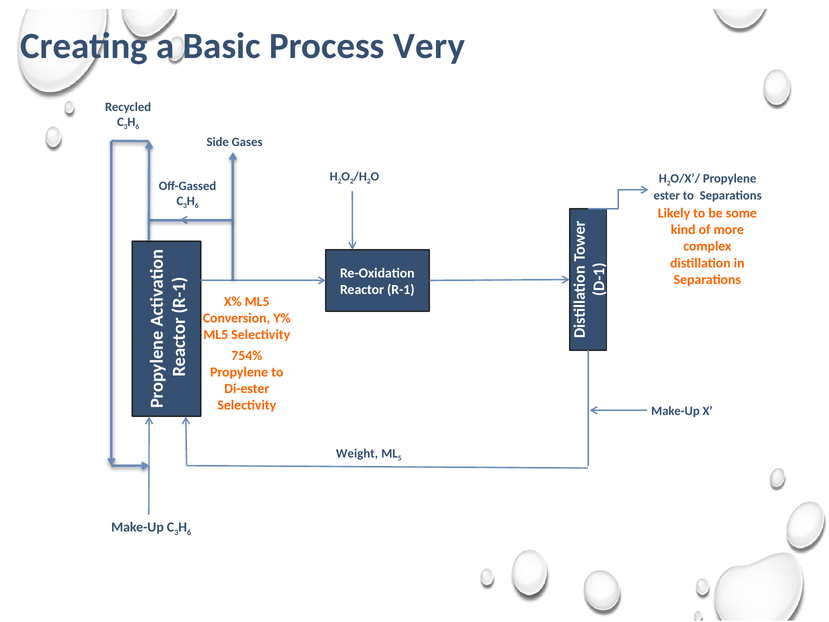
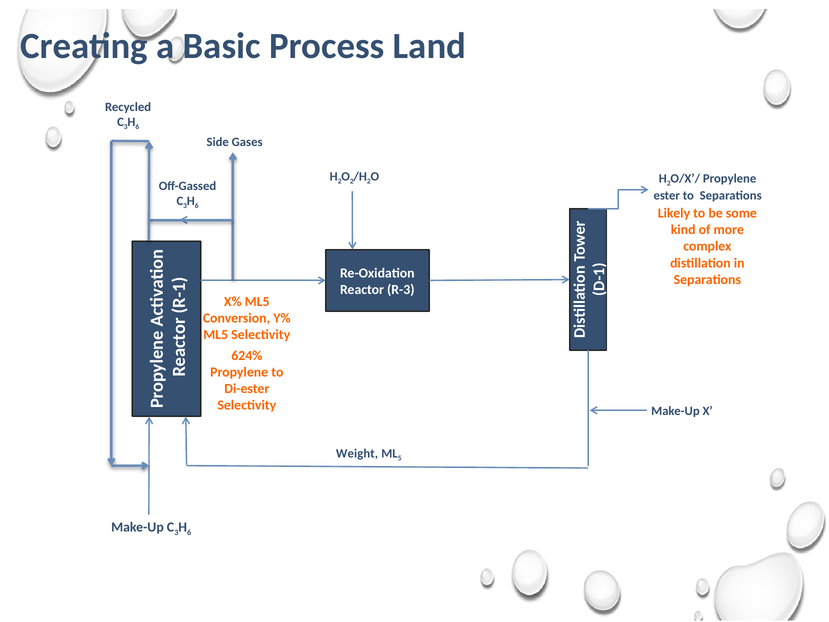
Very: Very -> Land
R-1: R-1 -> R-3
754%: 754% -> 624%
